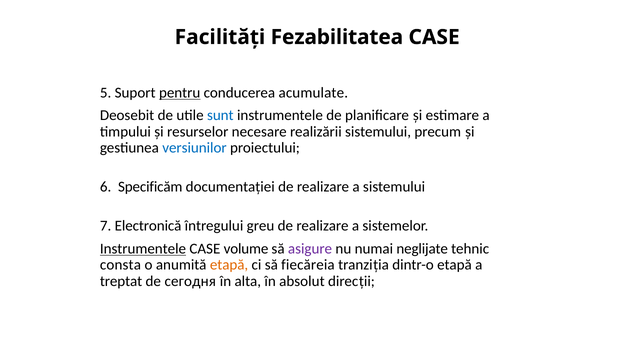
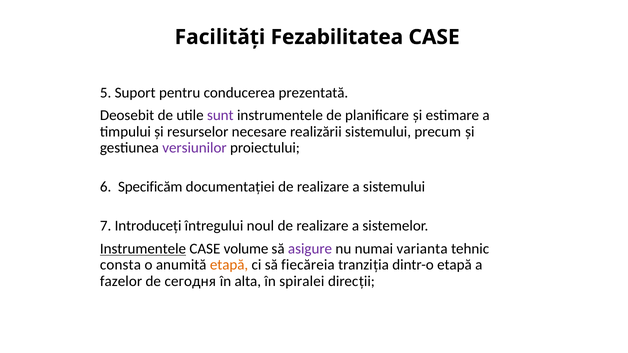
pentru underline: present -> none
acumulate: acumulate -> prezentată
sunt colour: blue -> purple
versiunilor colour: blue -> purple
Electronică: Electronică -> Introduceți
greu: greu -> noul
neglijate: neglijate -> varianta
treptat: treptat -> fazelor
absolut: absolut -> spiralei
